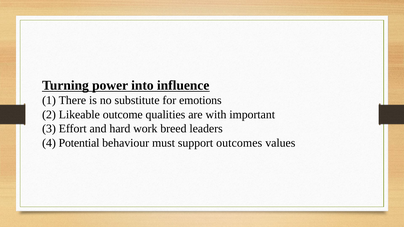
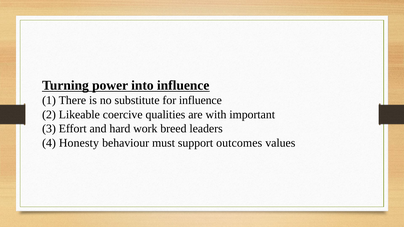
for emotions: emotions -> influence
outcome: outcome -> coercive
Potential: Potential -> Honesty
